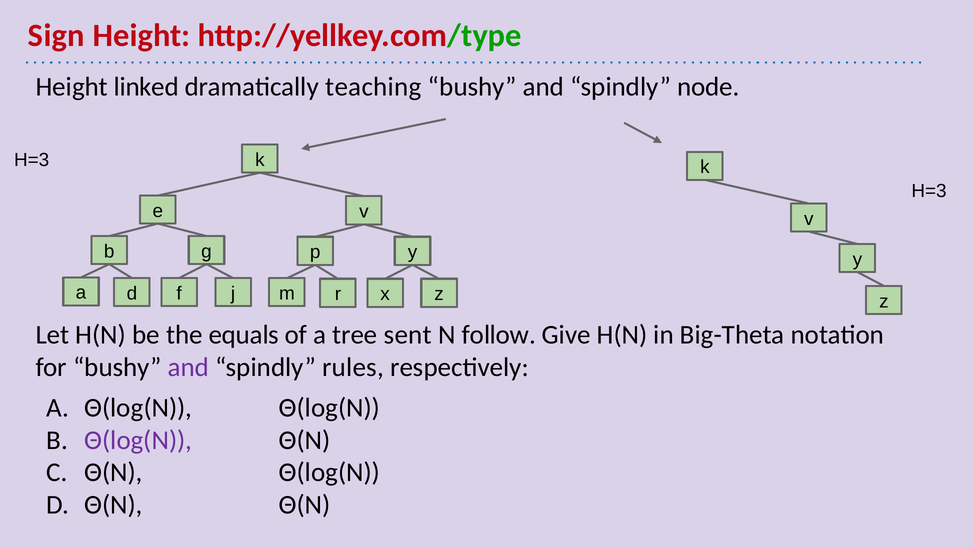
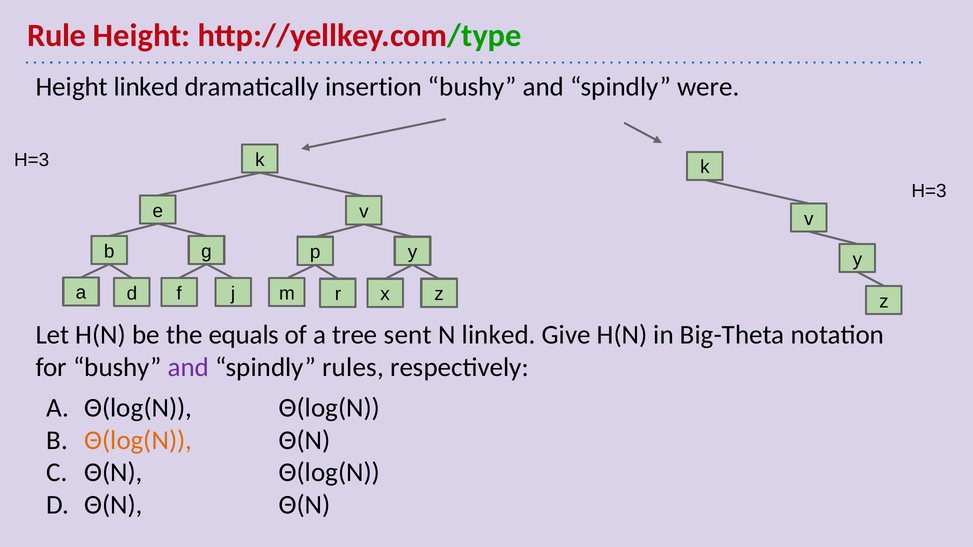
Sign: Sign -> Rule
teaching: teaching -> insertion
node: node -> were
N follow: follow -> linked
Θ(log(N at (138, 440) colour: purple -> orange
